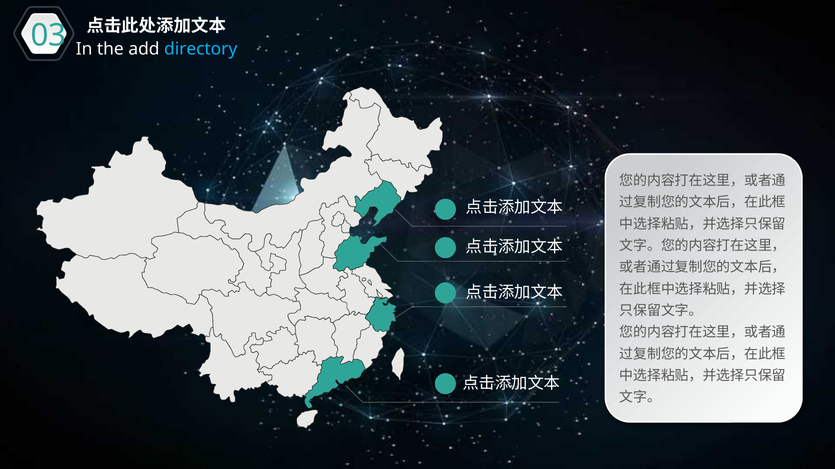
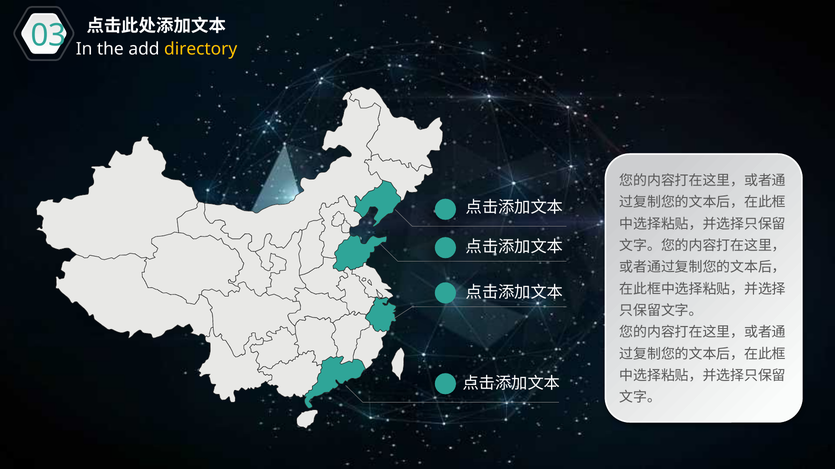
directory colour: light blue -> yellow
